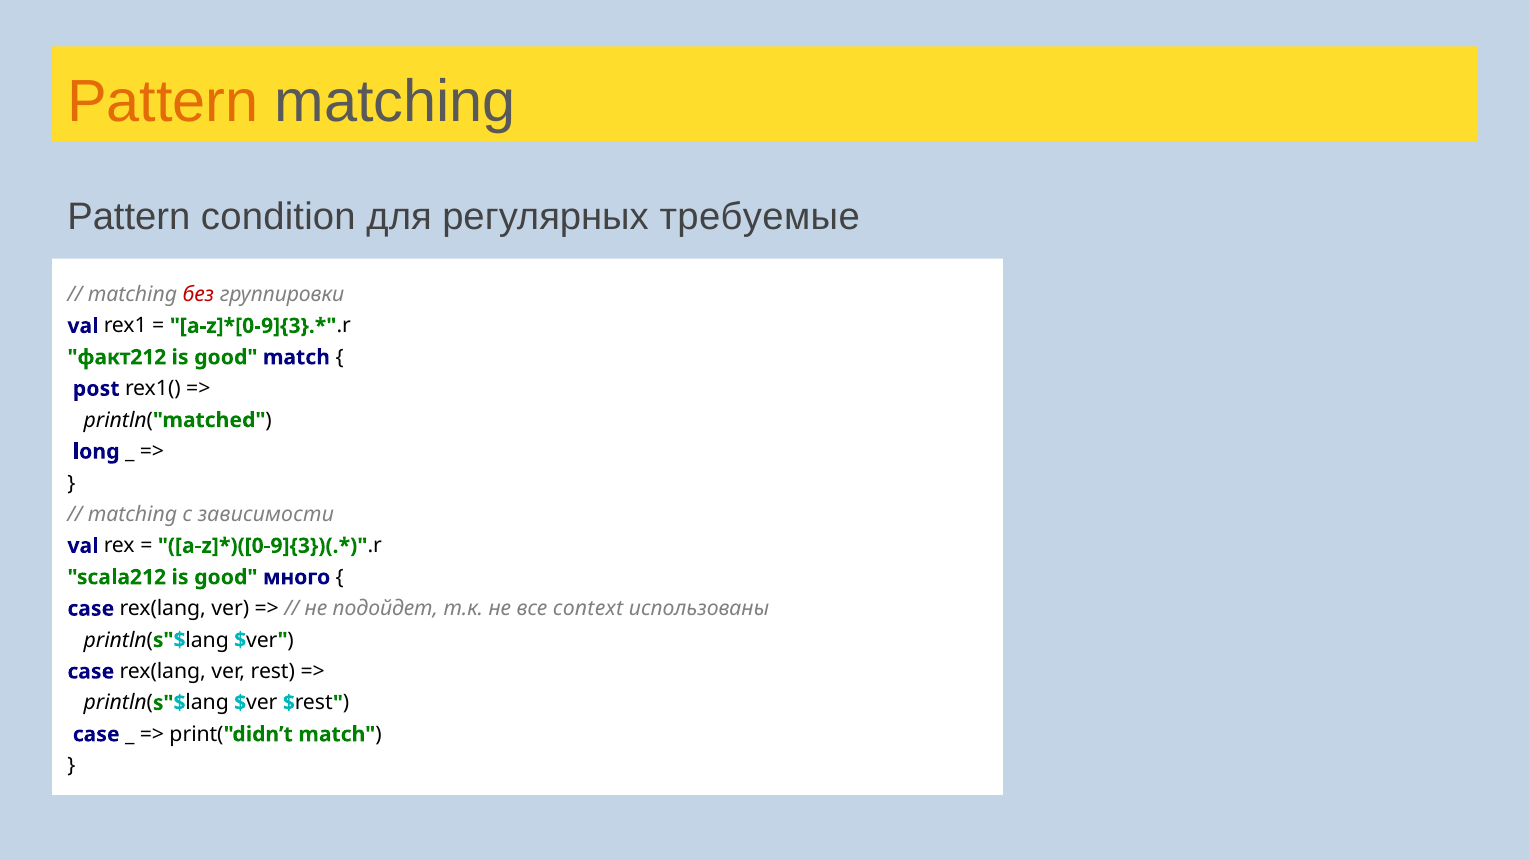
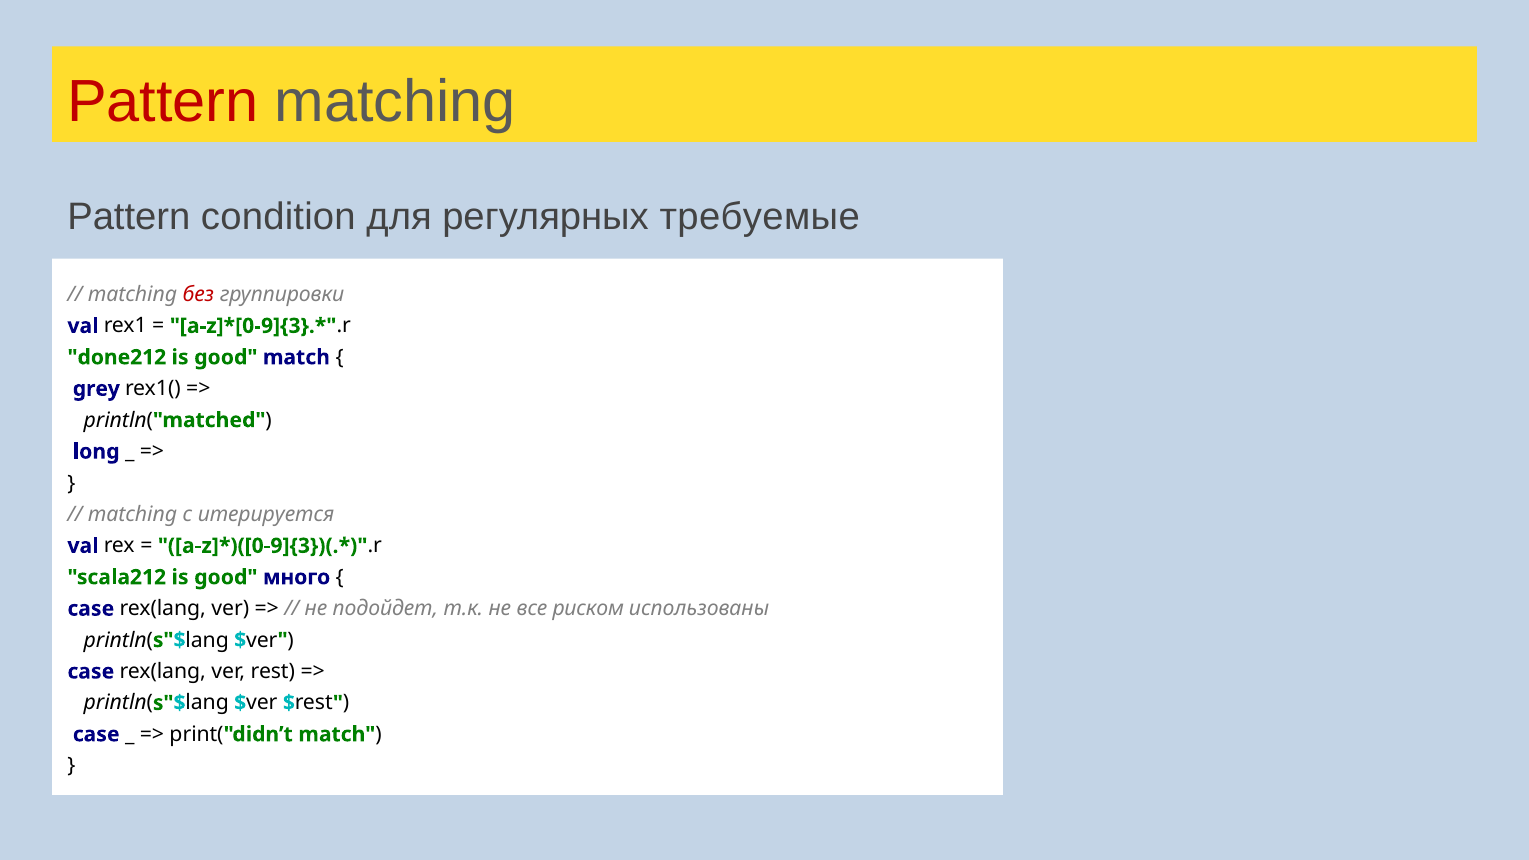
Pattern at (163, 101) colour: orange -> red
факт212: факт212 -> done212
post: post -> grey
зависимости: зависимости -> итерируется
context: context -> риском
